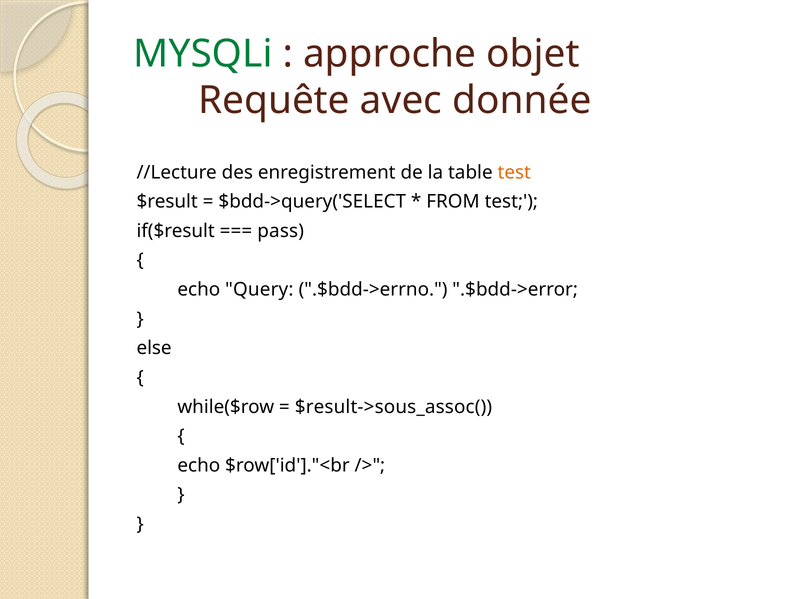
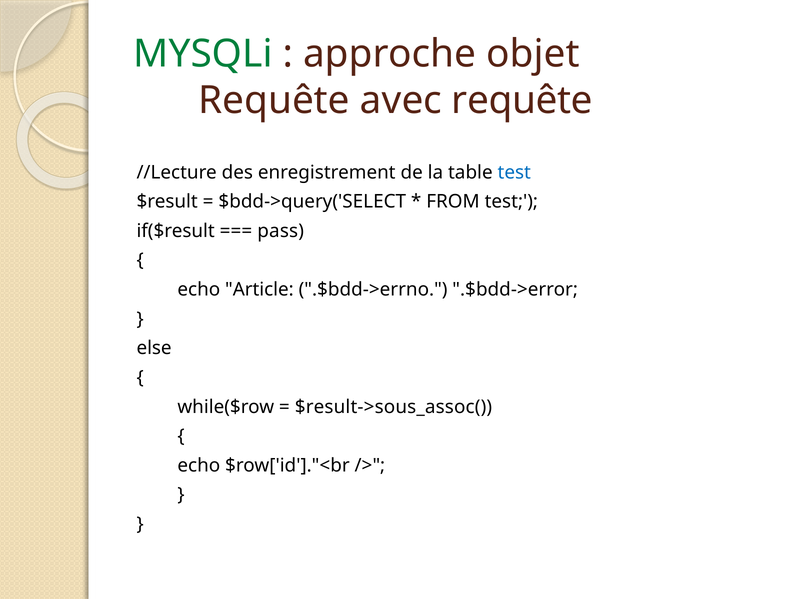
avec donnée: donnée -> requête
test at (514, 172) colour: orange -> blue
Query: Query -> Article
